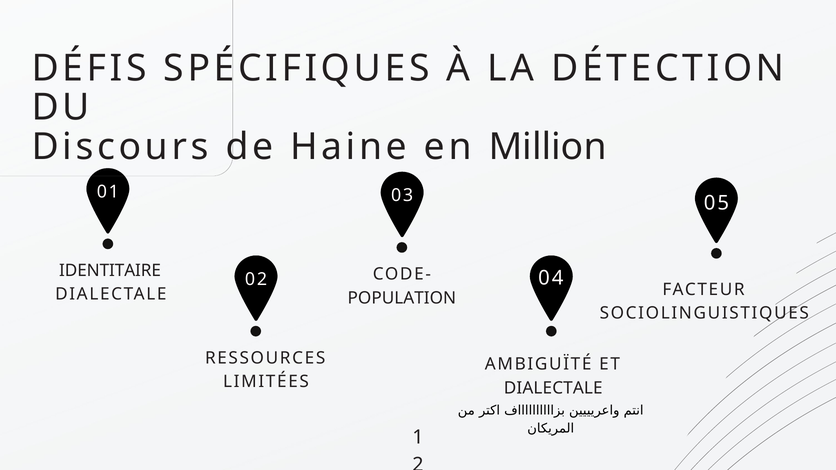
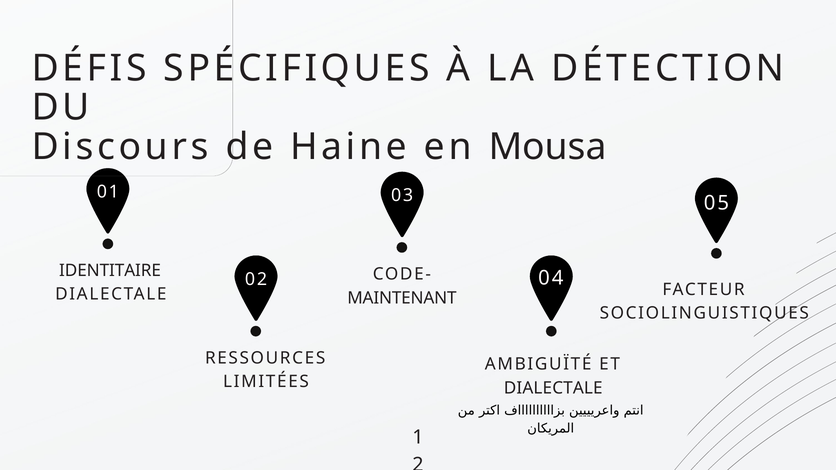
Million: Million -> Mousa
POPULATION: POPULATION -> MAINTENANT
